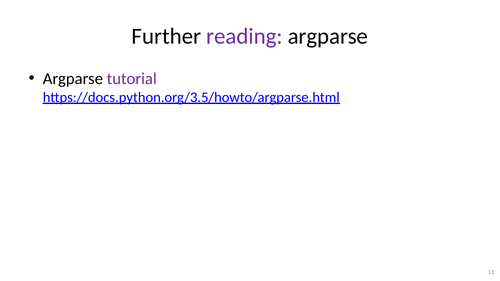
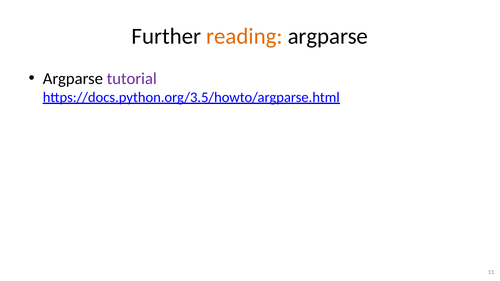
reading colour: purple -> orange
